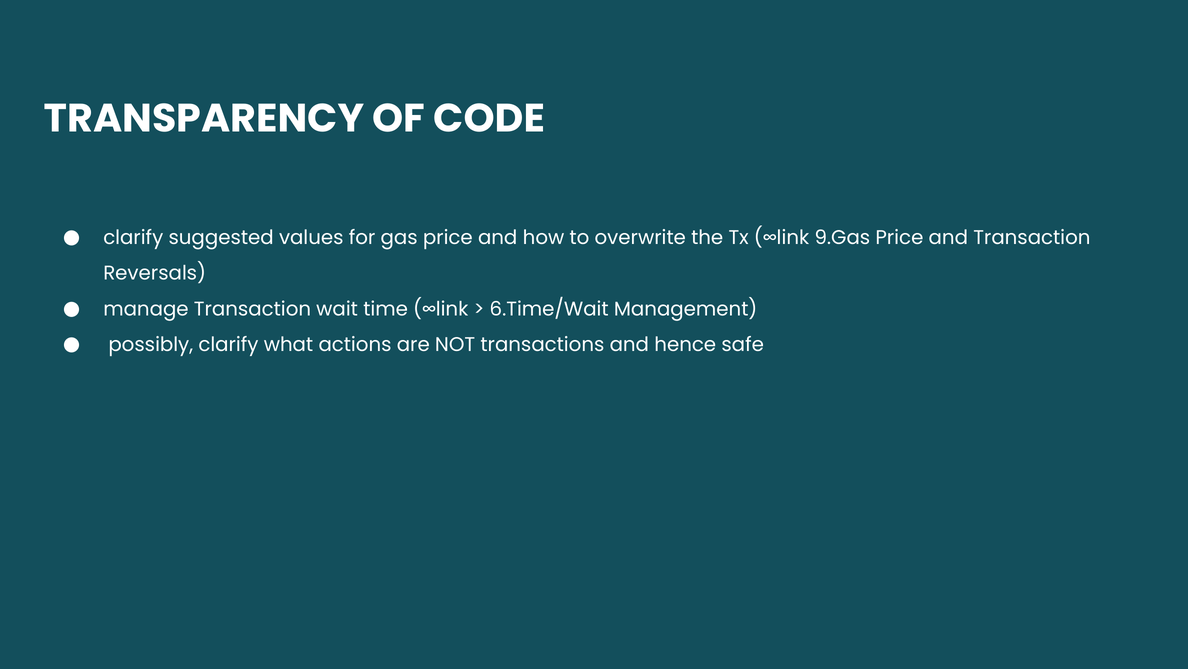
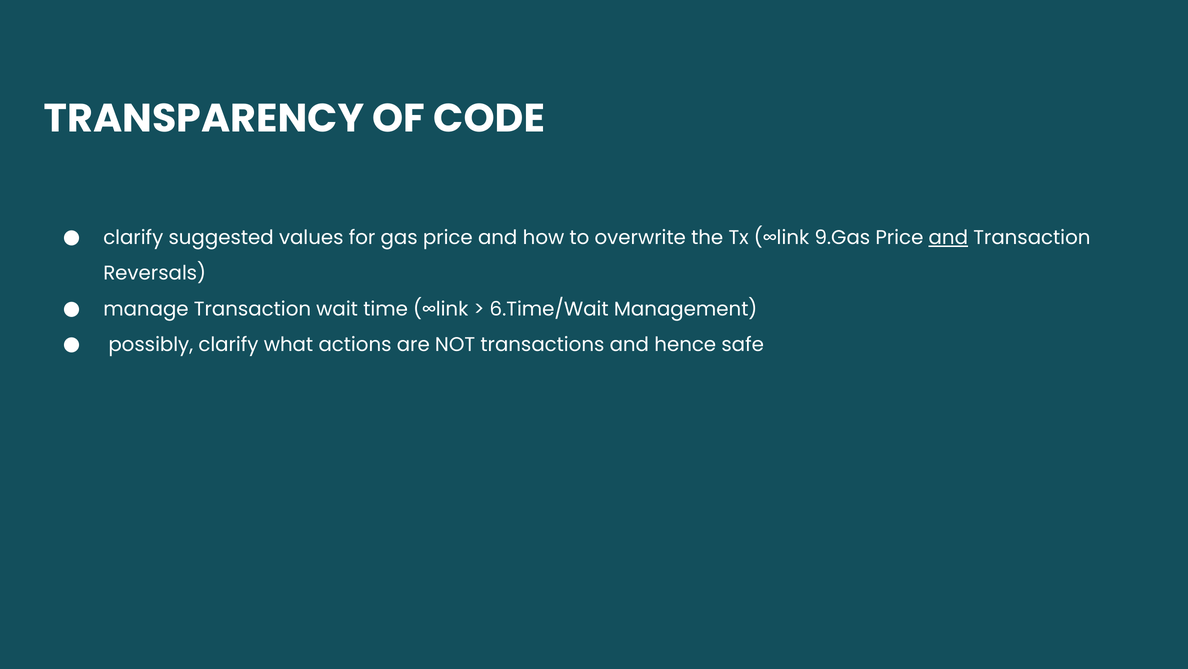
and at (948, 237) underline: none -> present
